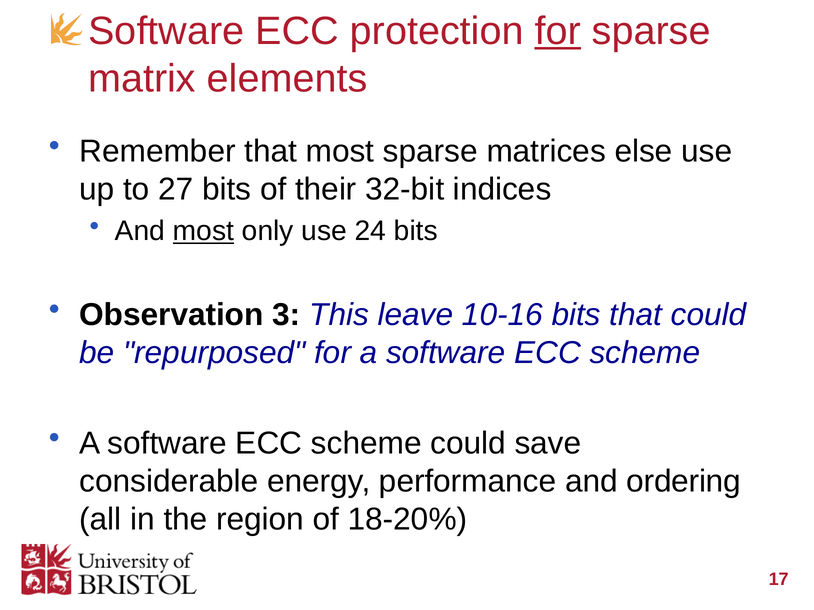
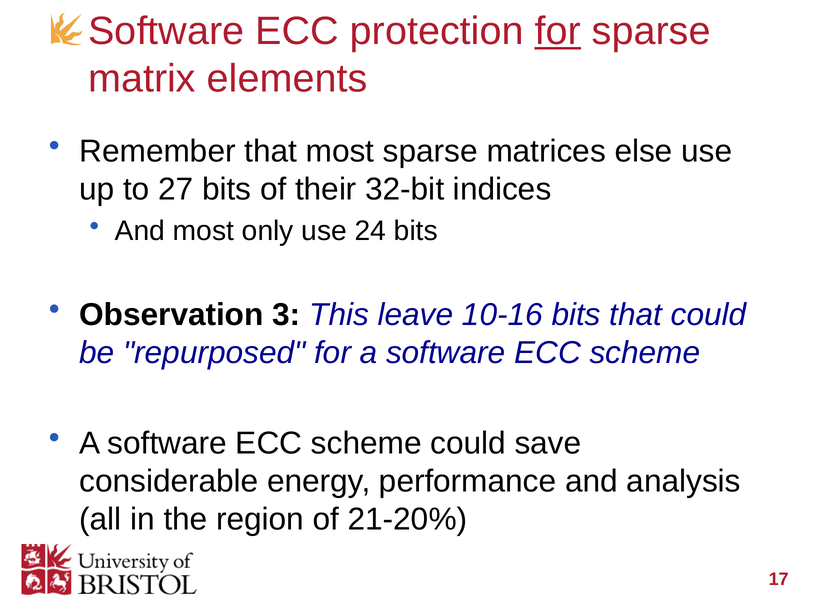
most at (203, 231) underline: present -> none
ordering: ordering -> analysis
18-20%: 18-20% -> 21-20%
